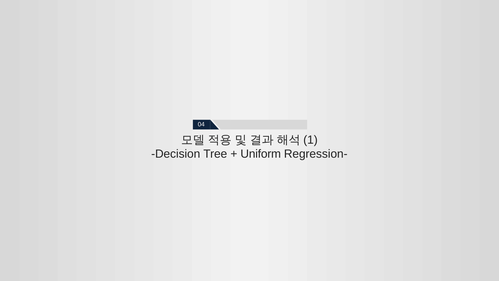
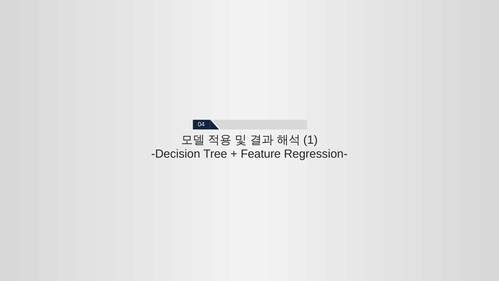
Uniform: Uniform -> Feature
